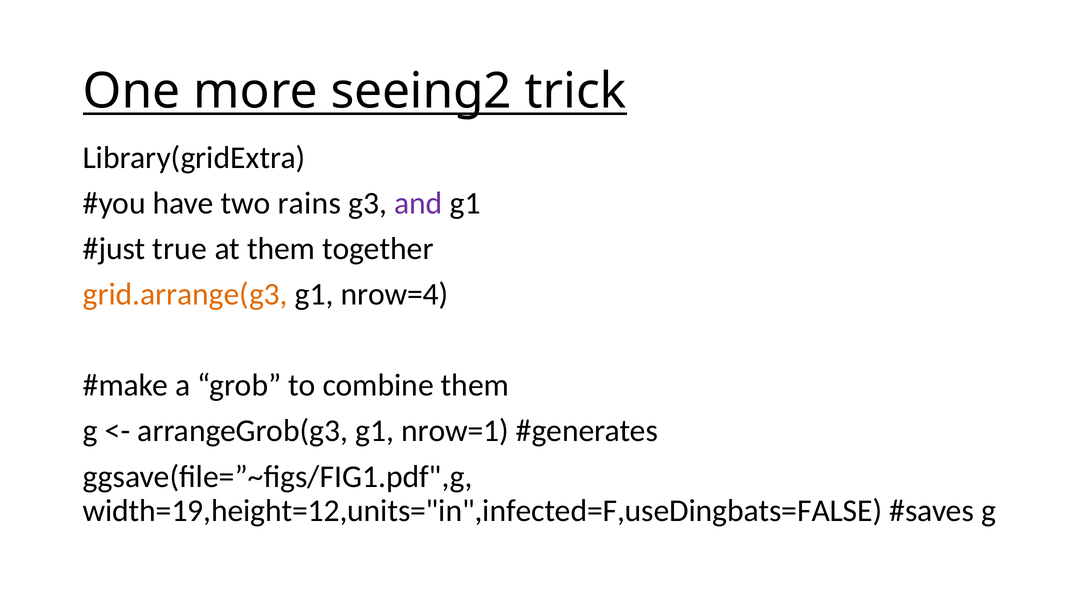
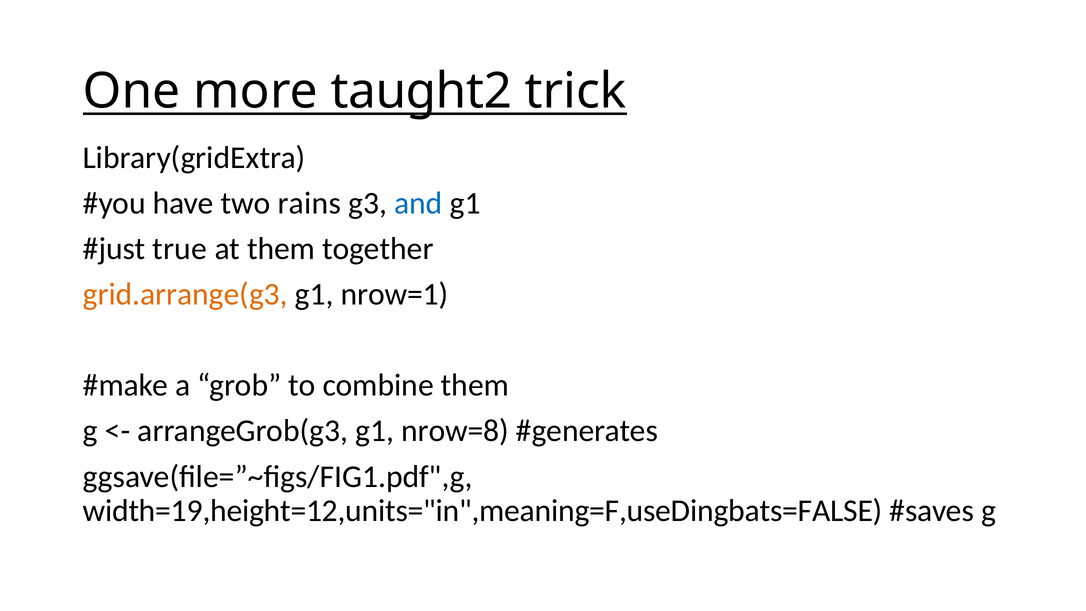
seeing2: seeing2 -> taught2
and colour: purple -> blue
nrow=4: nrow=4 -> nrow=1
nrow=1: nrow=1 -> nrow=8
width=19,height=12,units="in",infected=F,useDingbats=FALSE: width=19,height=12,units="in",infected=F,useDingbats=FALSE -> width=19,height=12,units="in",meaning=F,useDingbats=FALSE
